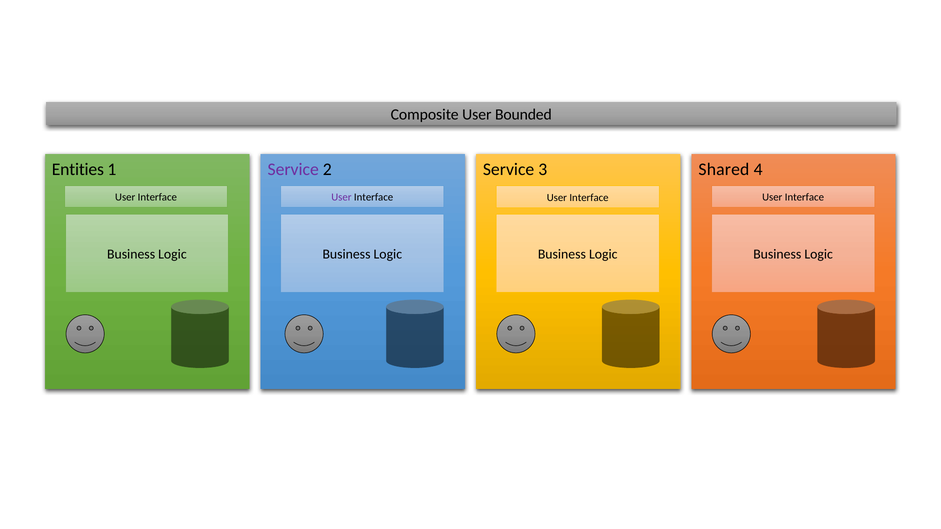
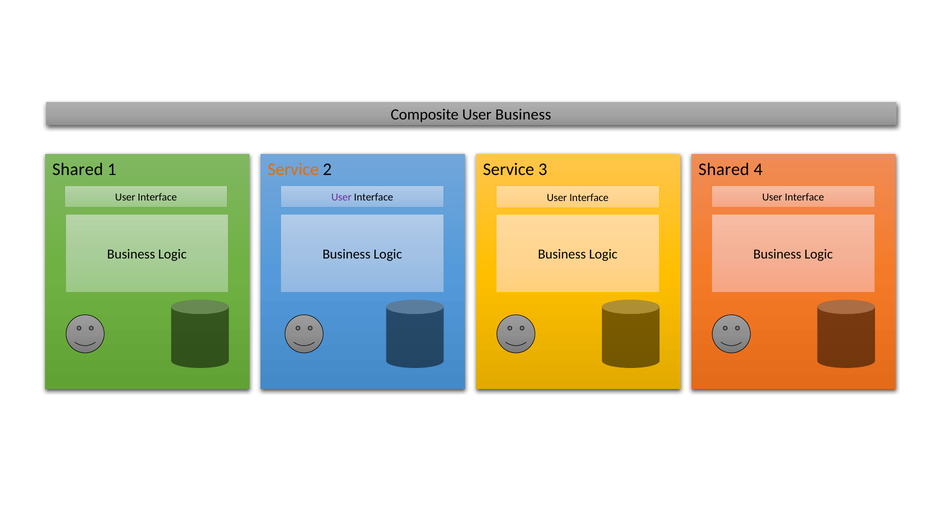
User Bounded: Bounded -> Business
Entities at (78, 169): Entities -> Shared
Service at (293, 169) colour: purple -> orange
